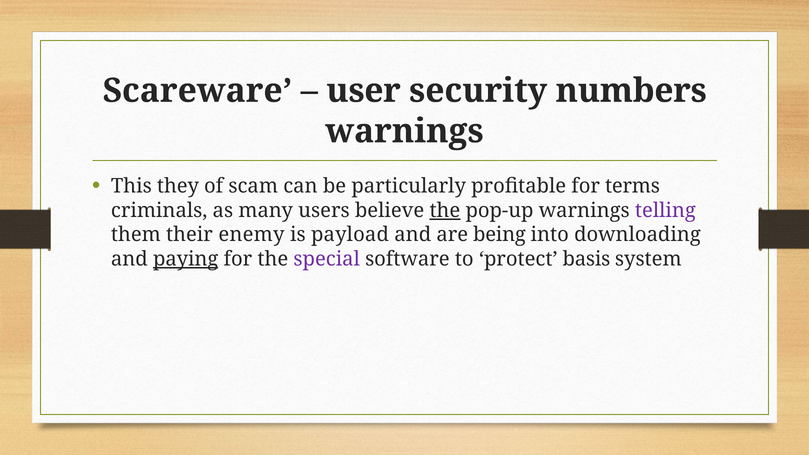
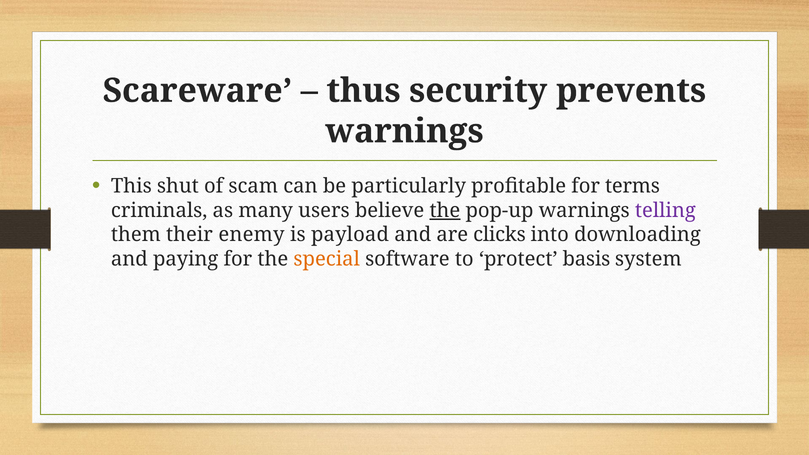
user: user -> thus
numbers: numbers -> prevents
they: they -> shut
being: being -> clicks
paying underline: present -> none
special colour: purple -> orange
